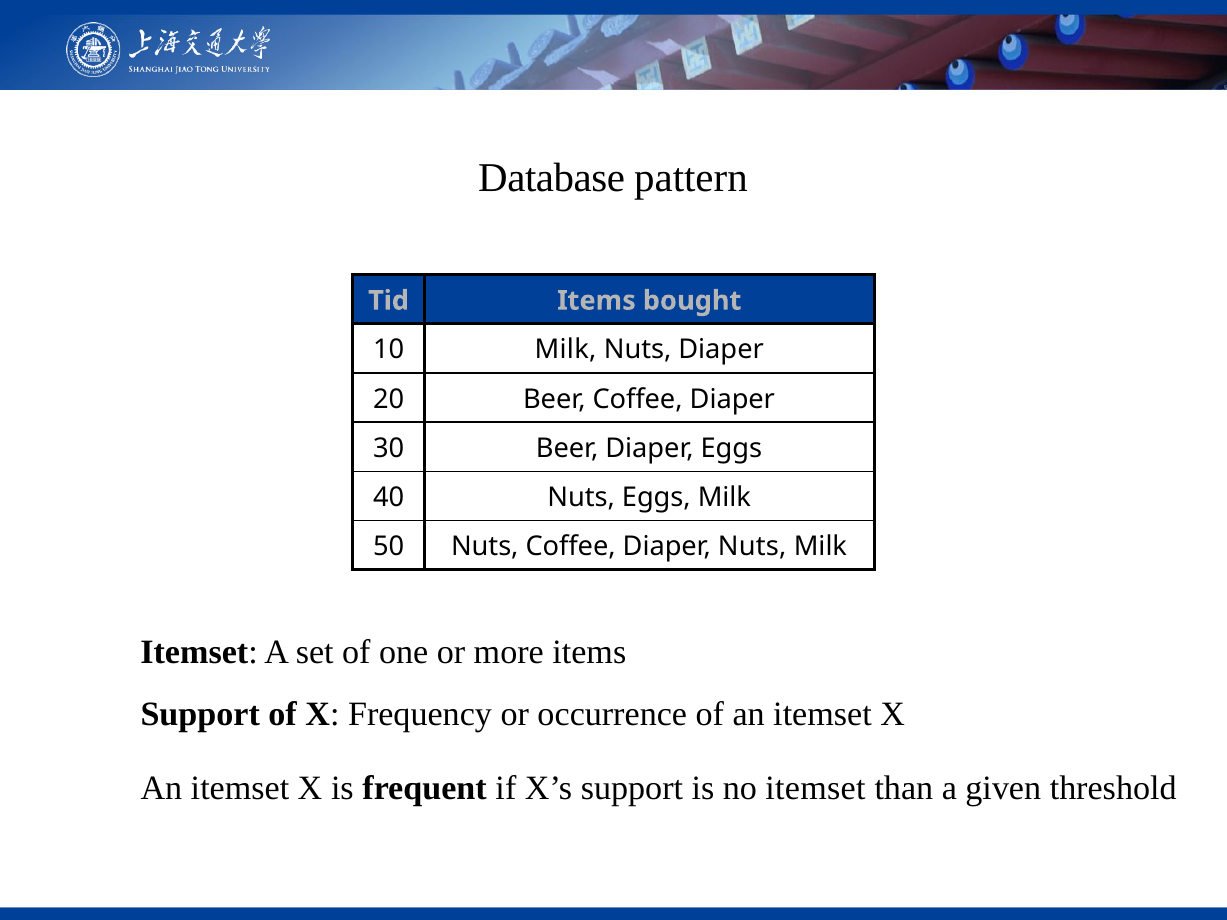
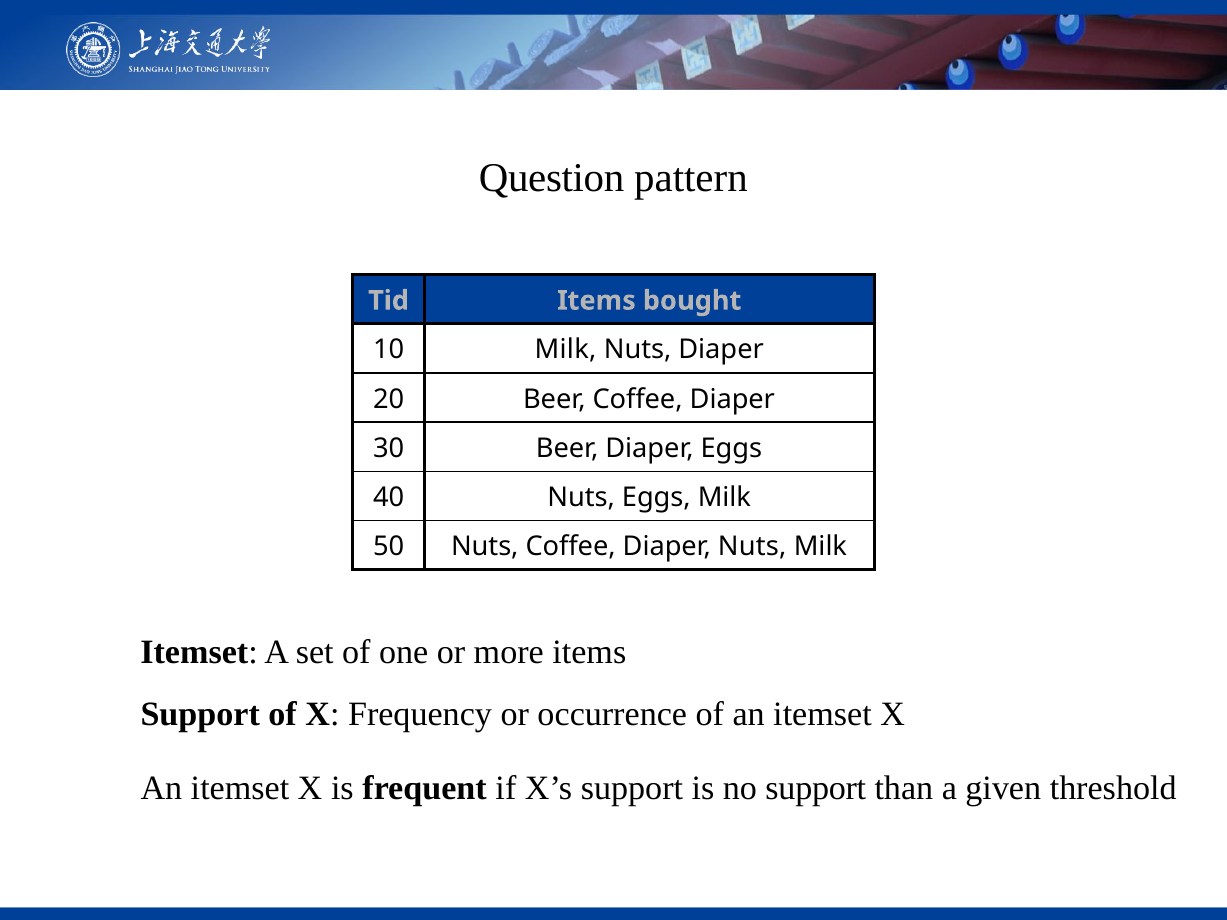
Database: Database -> Question
no itemset: itemset -> support
